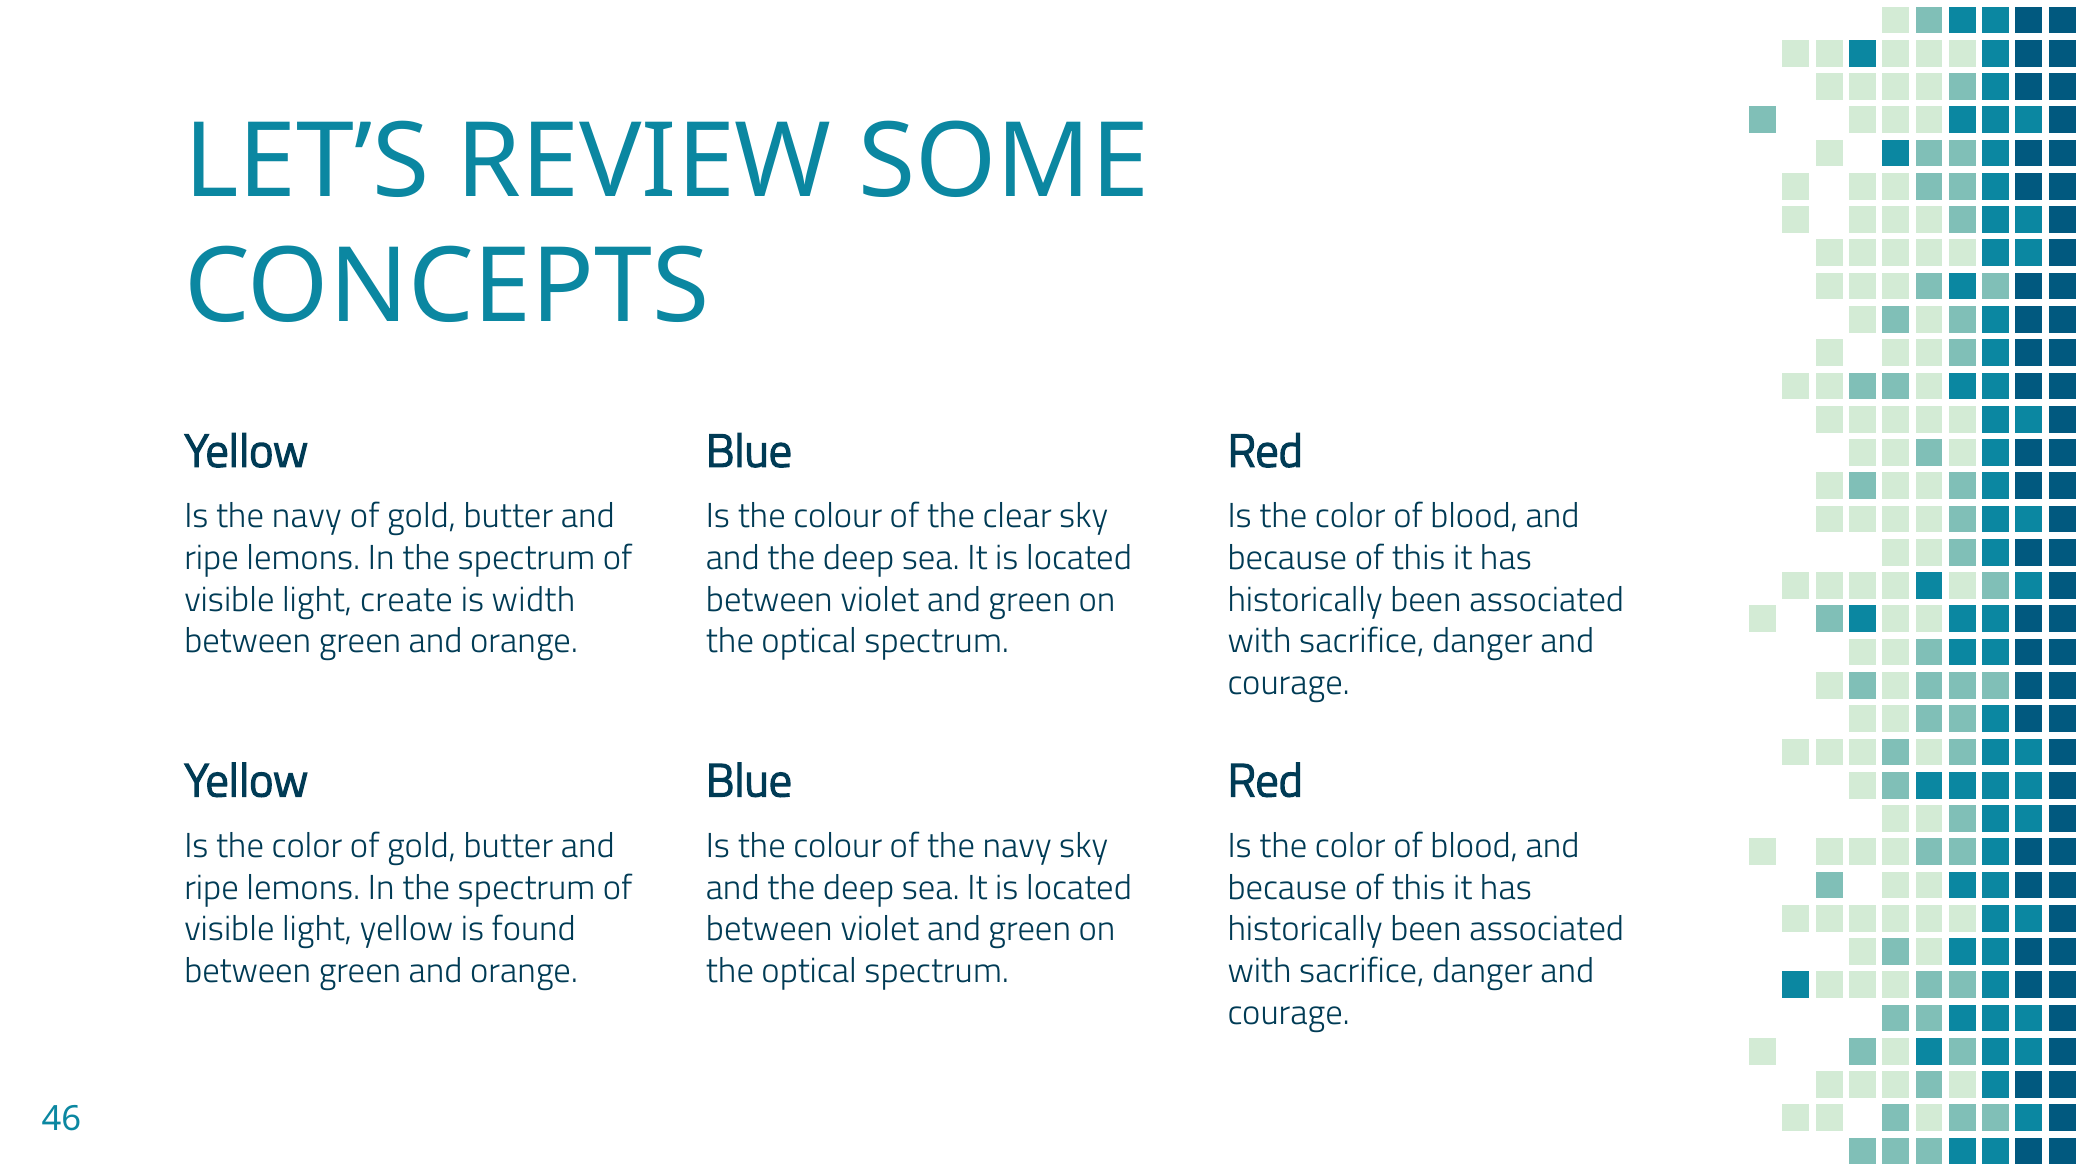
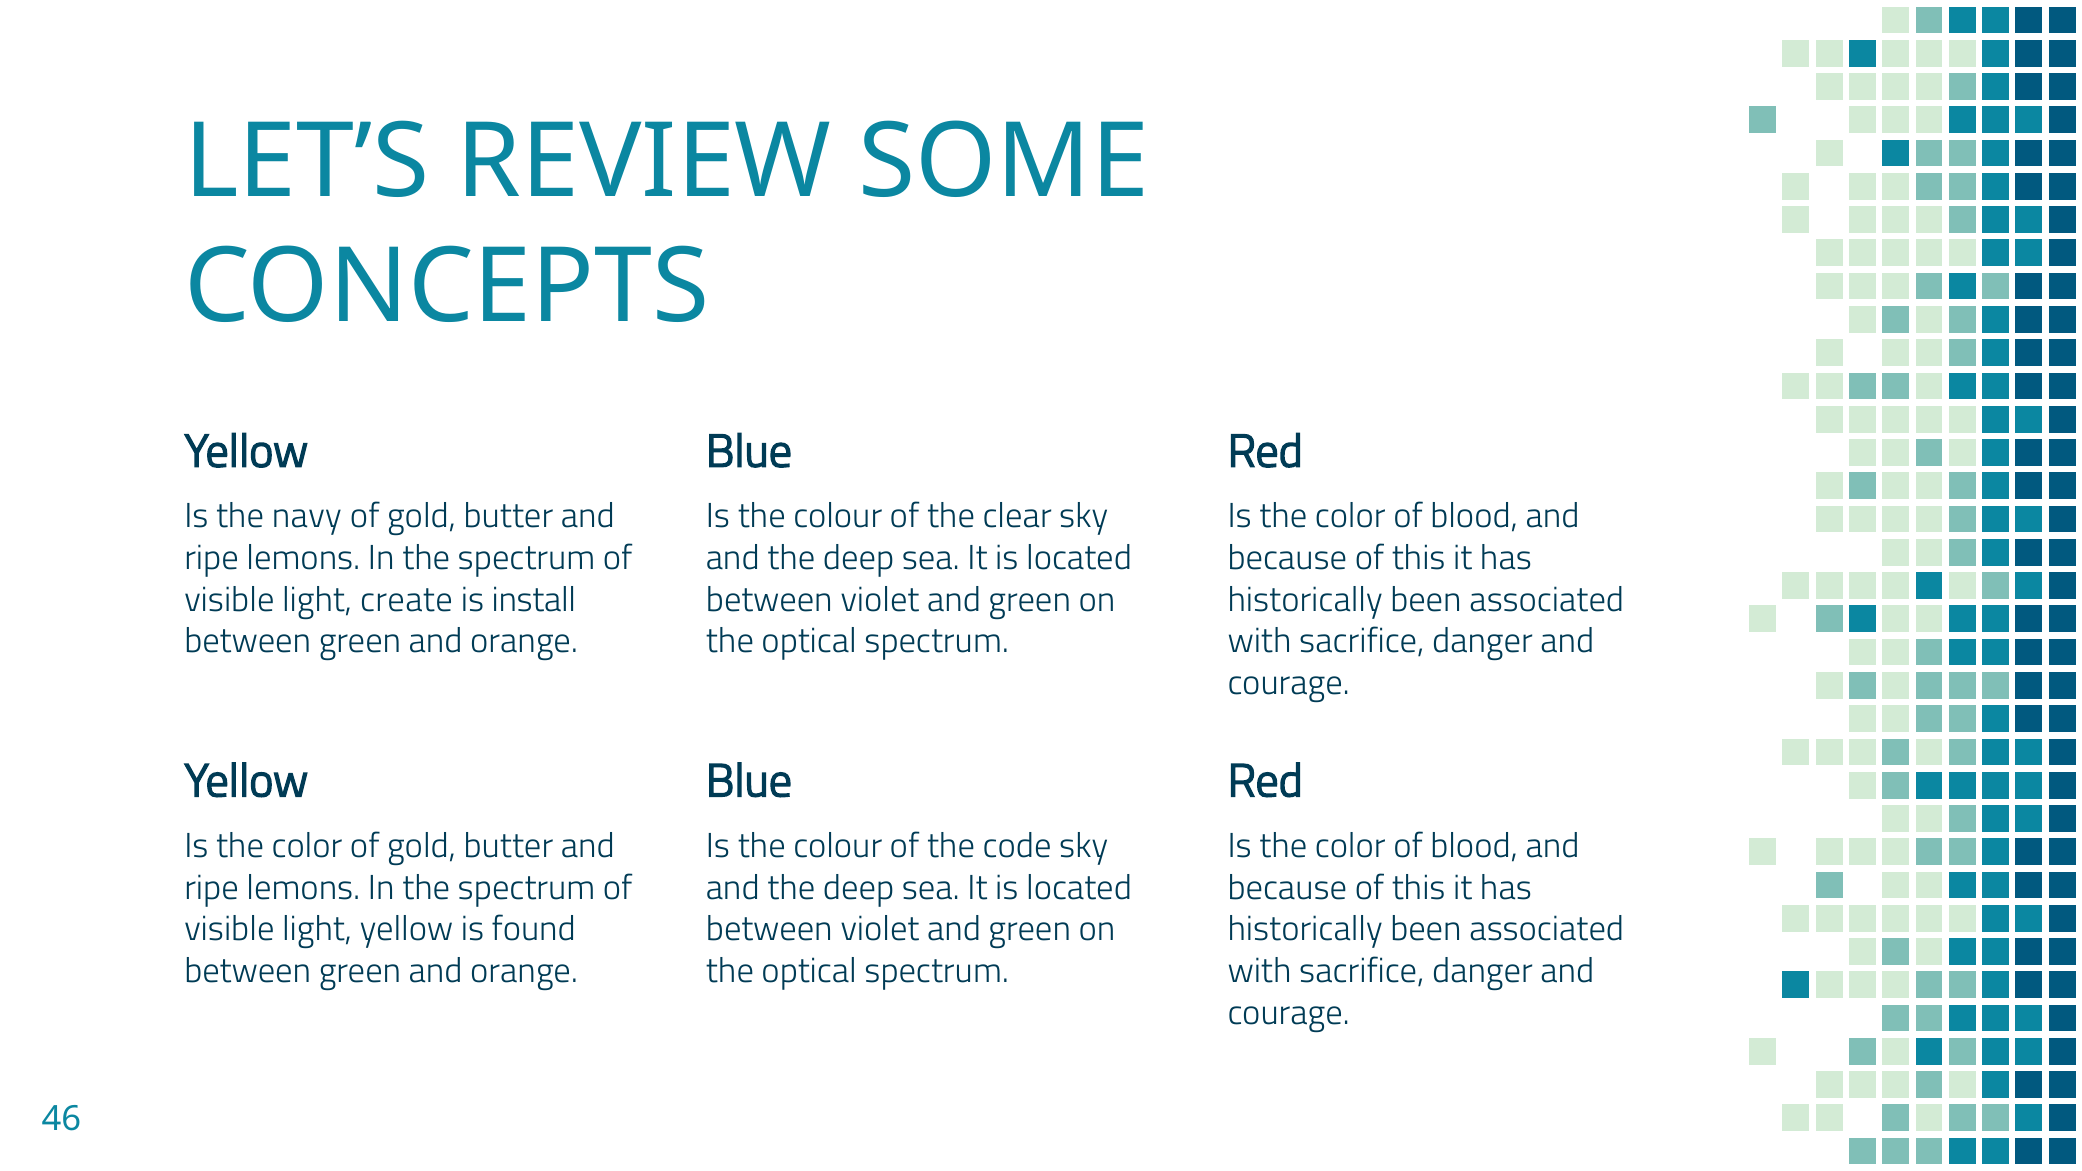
width: width -> install
of the navy: navy -> code
